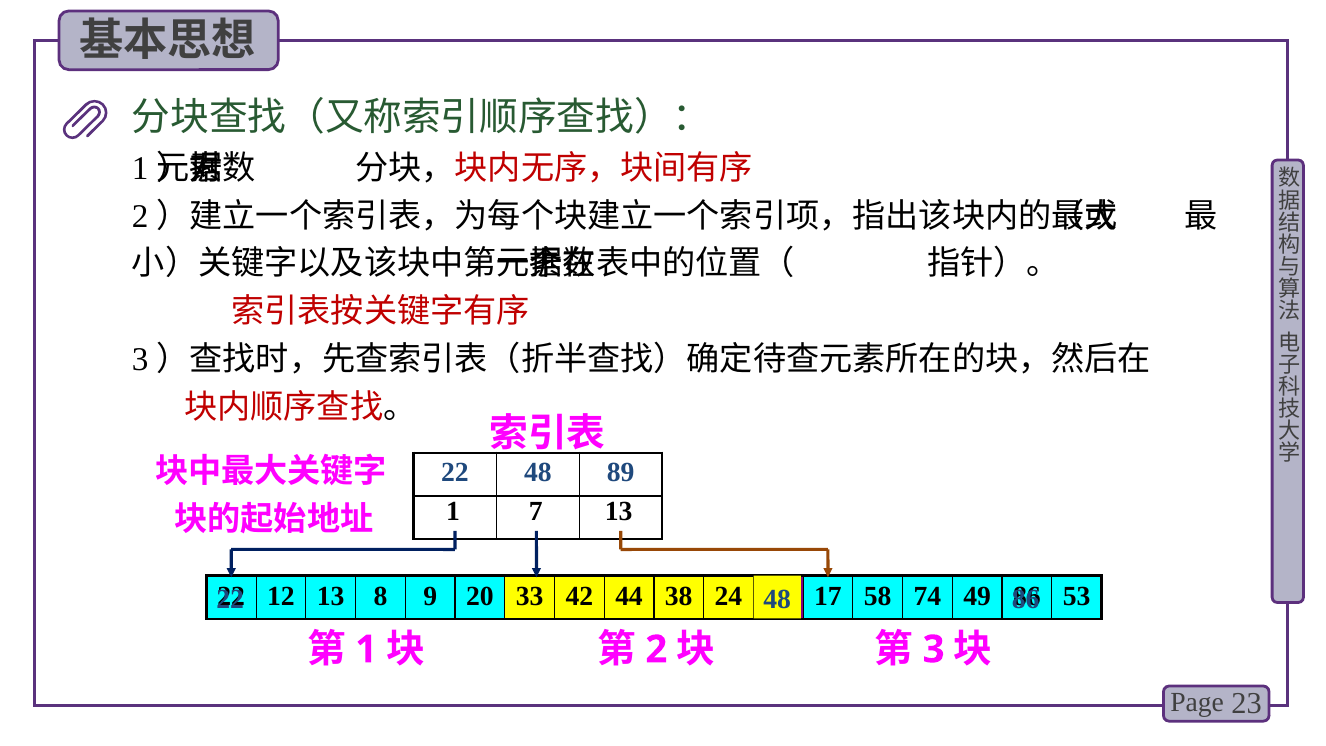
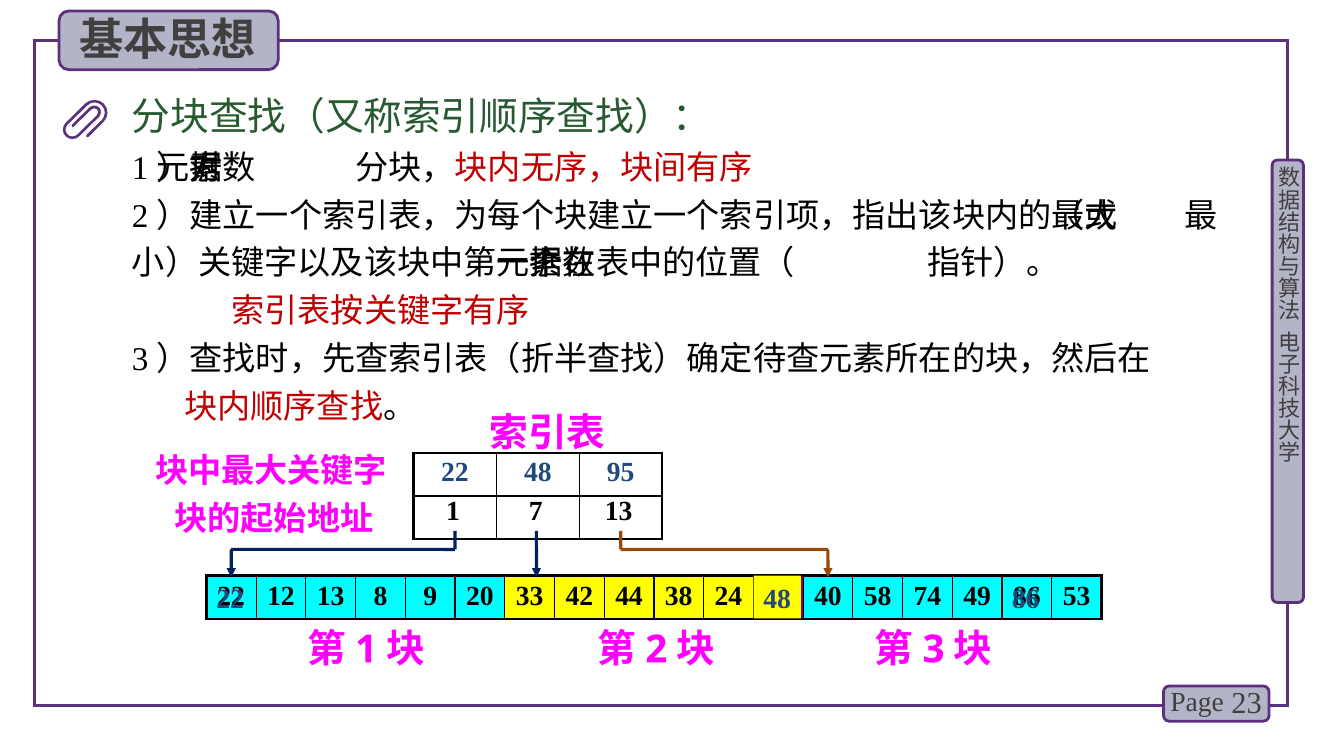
89: 89 -> 95
17: 17 -> 40
